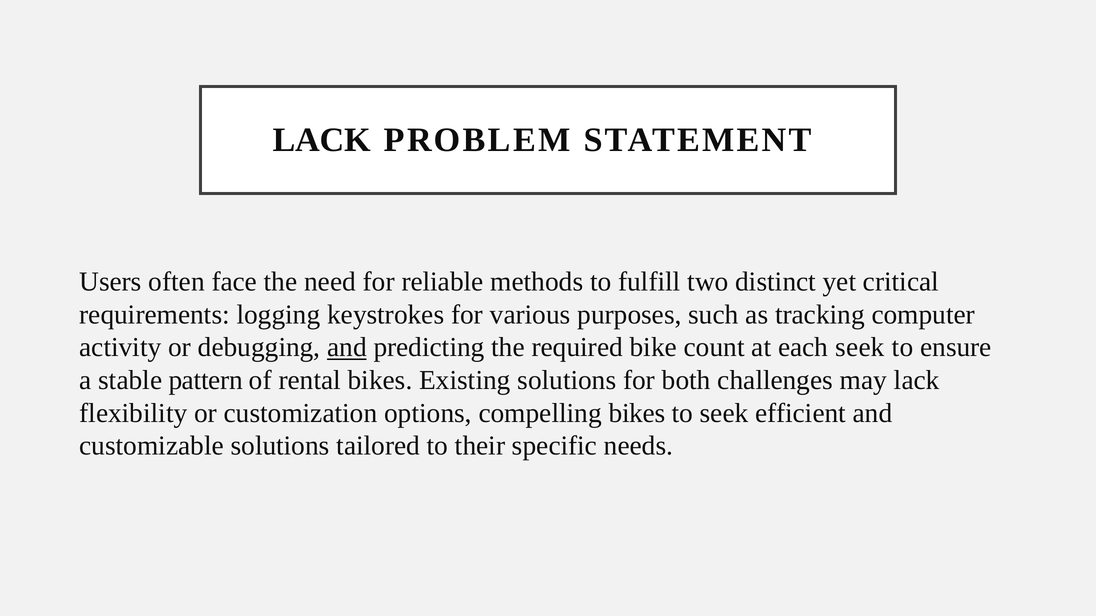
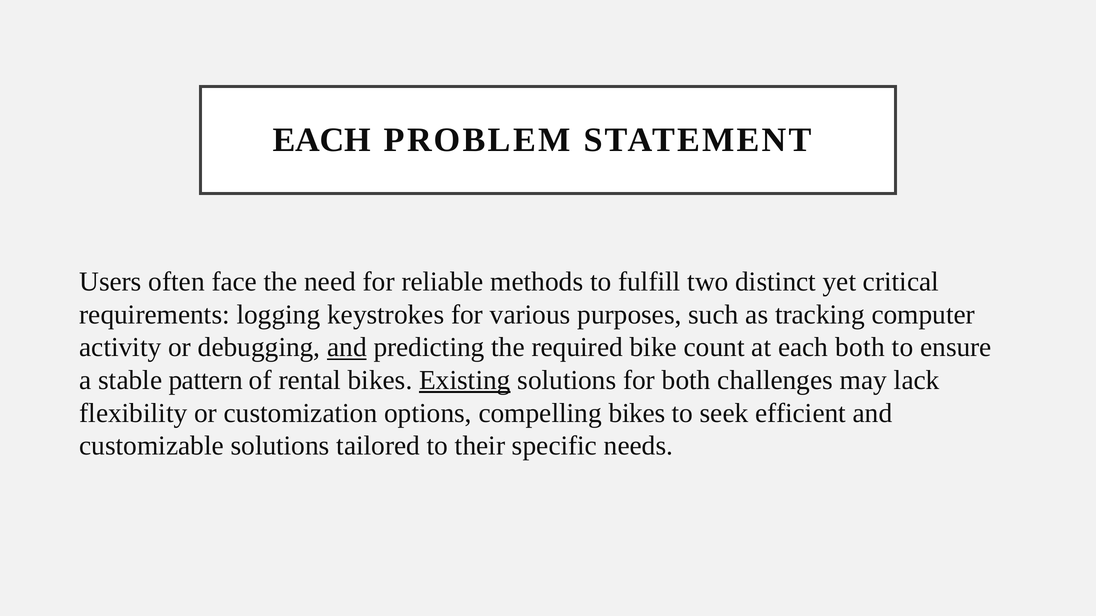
LACK at (322, 140): LACK -> EACH
each seek: seek -> both
Existing underline: none -> present
